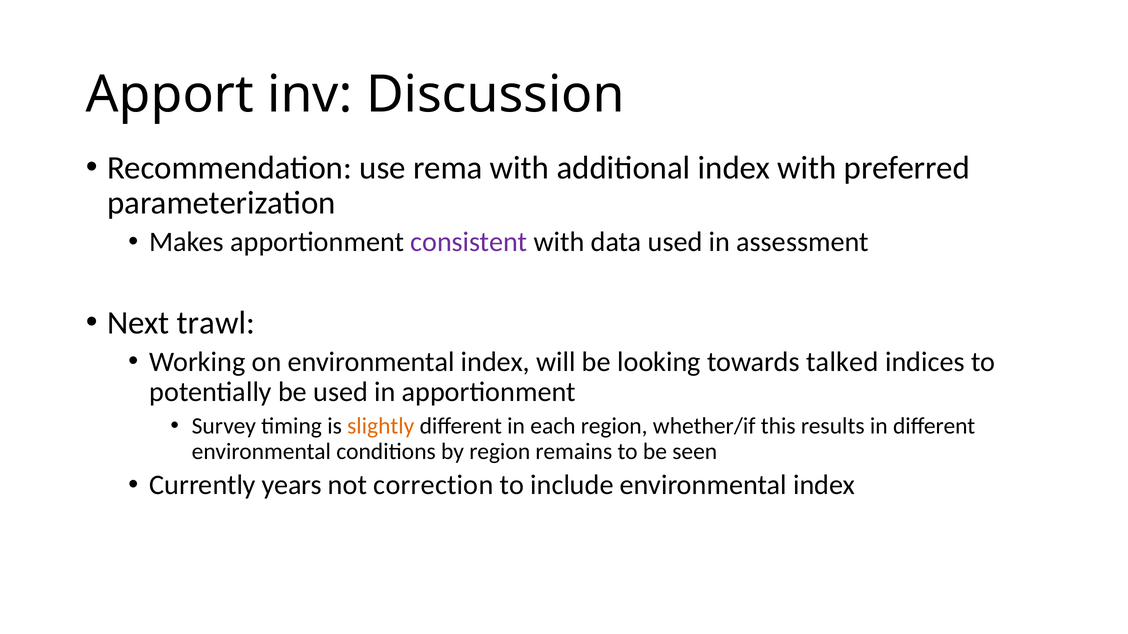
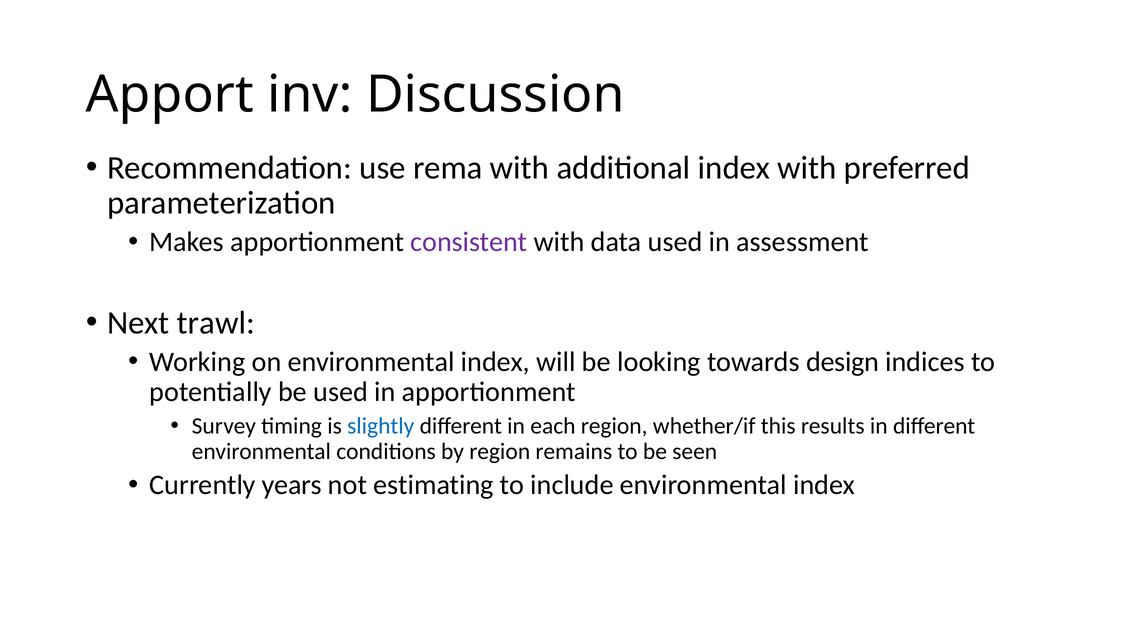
talked: talked -> design
slightly colour: orange -> blue
correction: correction -> estimating
